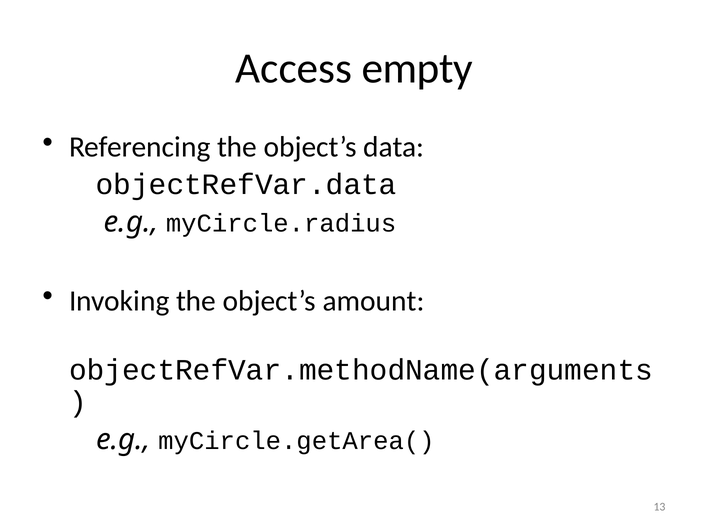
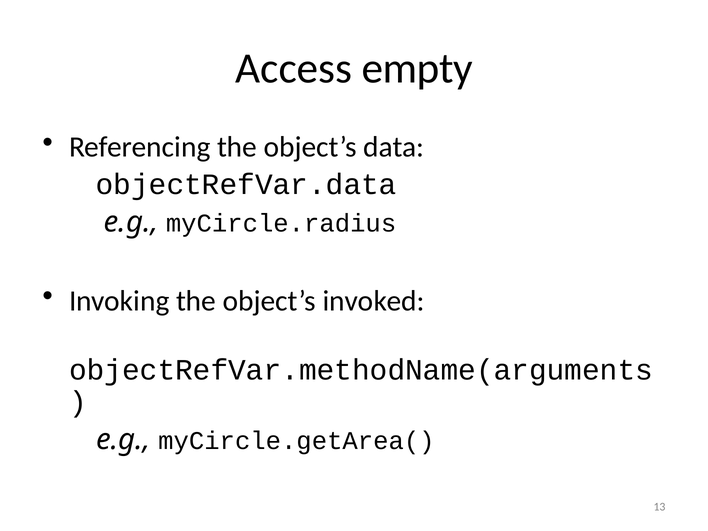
amount: amount -> invoked
